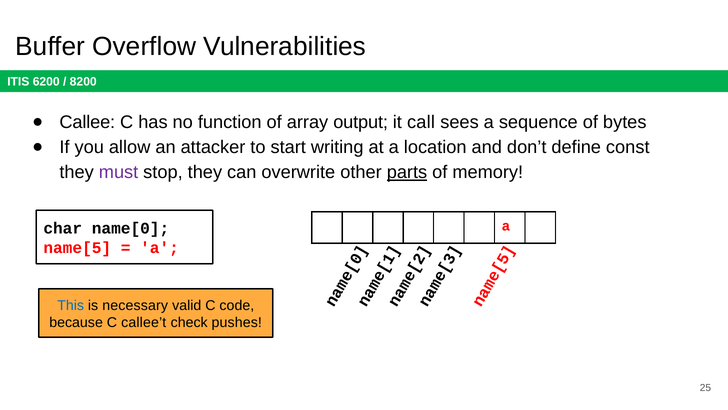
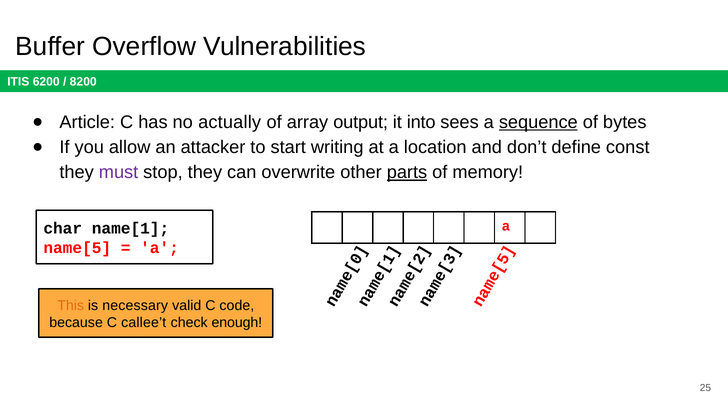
Callee: Callee -> Article
function: function -> actually
call: call -> into
sequence underline: none -> present
name[0: name[0 -> name[1
This colour: blue -> orange
pushes: pushes -> enough
